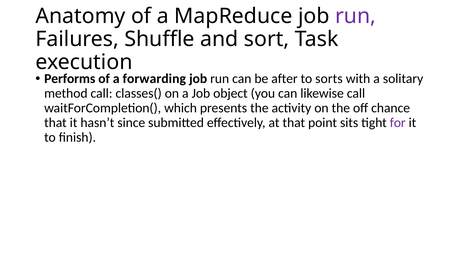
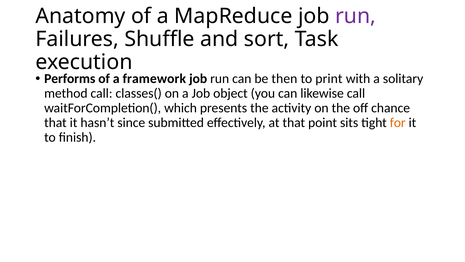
forwarding: forwarding -> framework
after: after -> then
sorts: sorts -> print
for colour: purple -> orange
